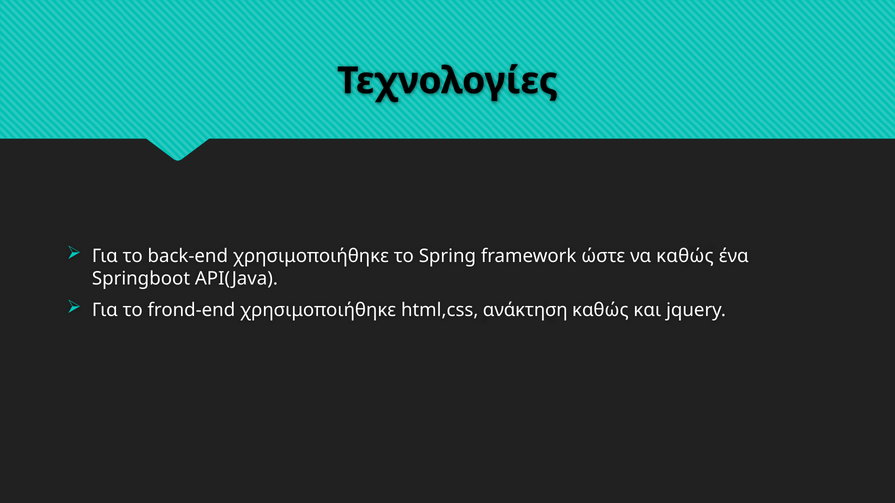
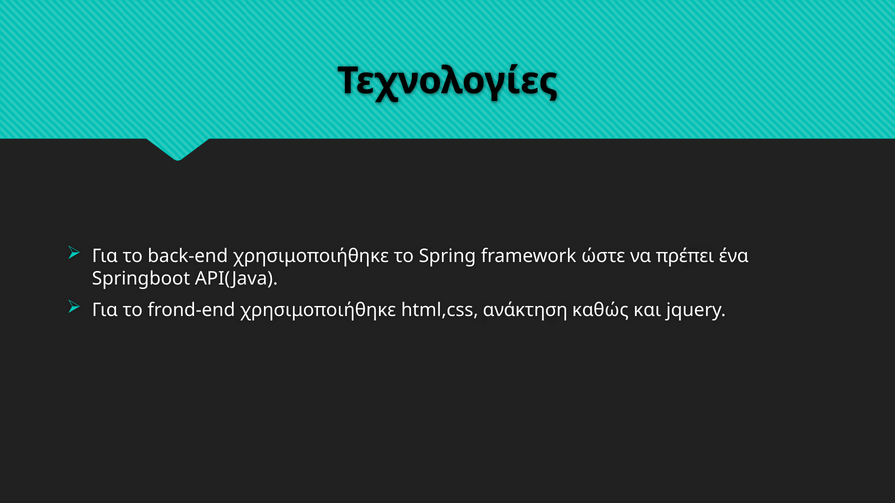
να καθώς: καθώς -> πρέπει
